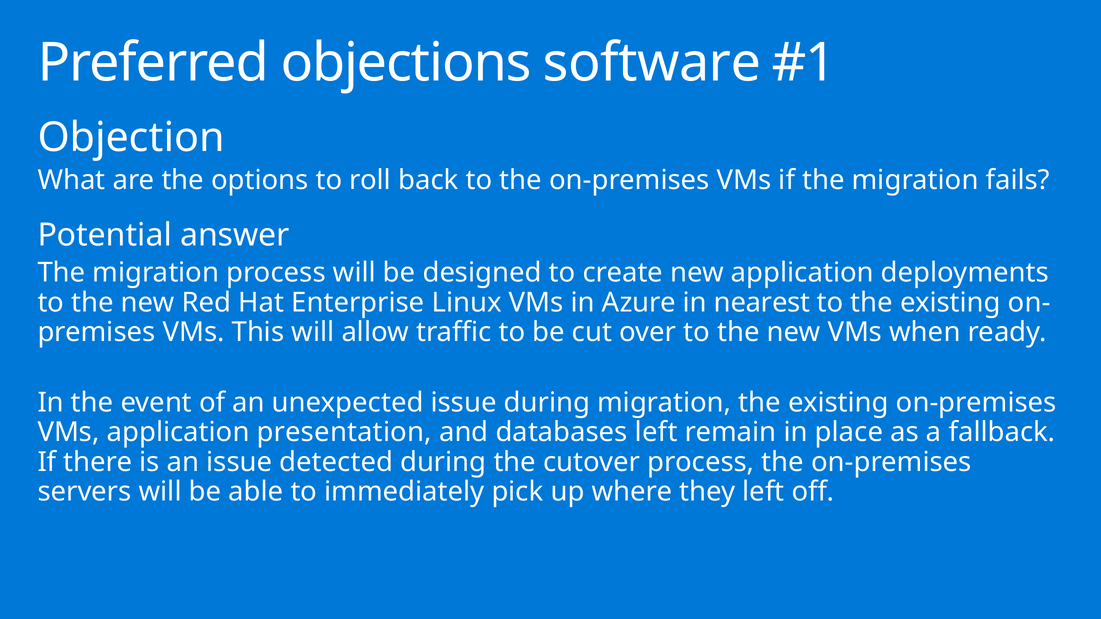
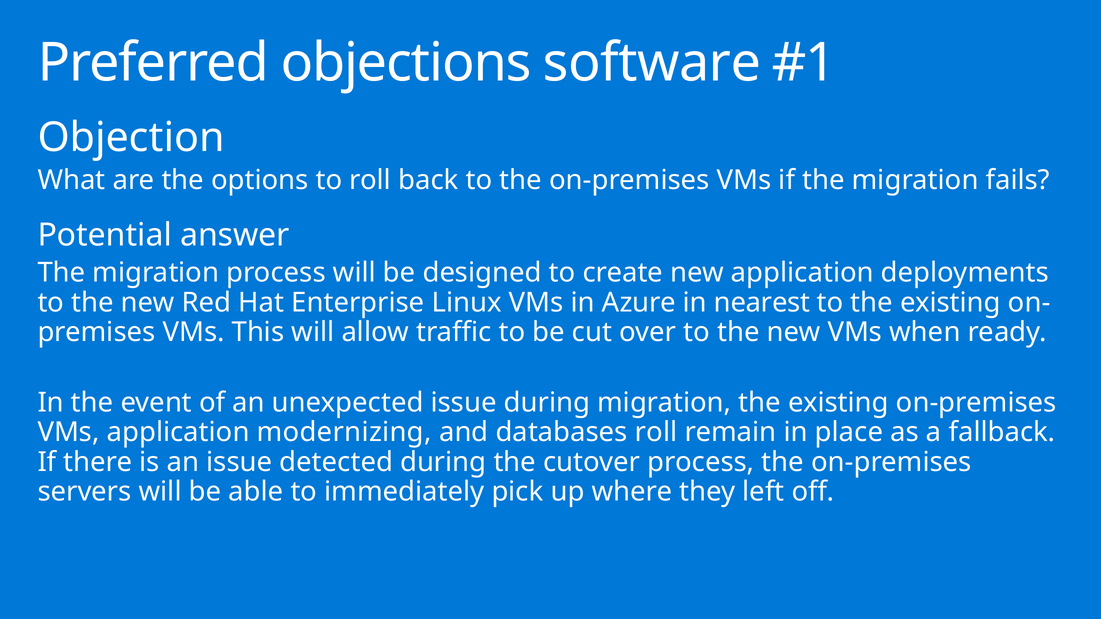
presentation: presentation -> modernizing
databases left: left -> roll
